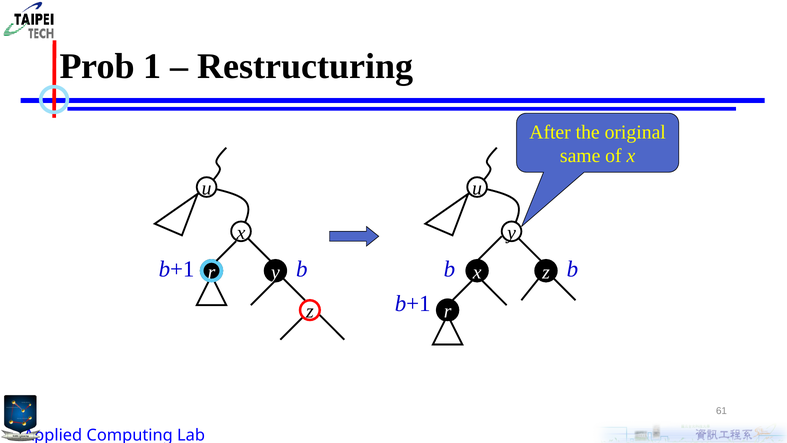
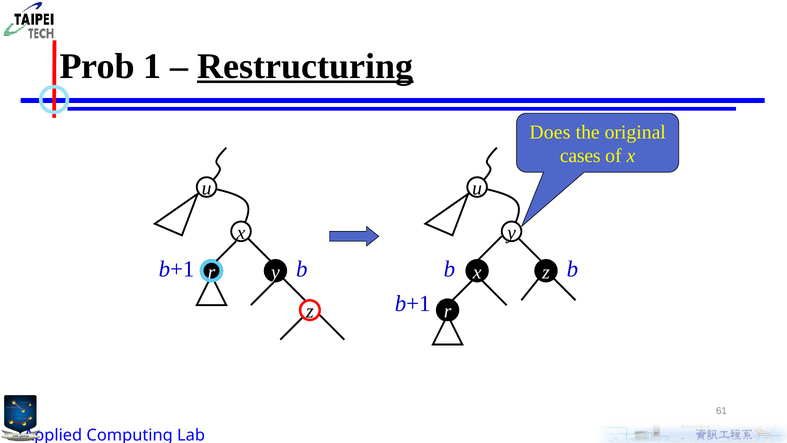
Restructuring underline: none -> present
After: After -> Does
same: same -> cases
